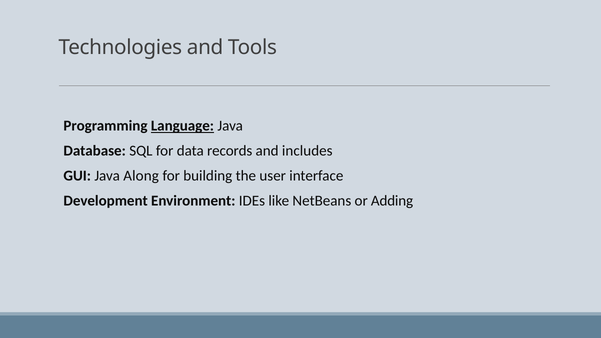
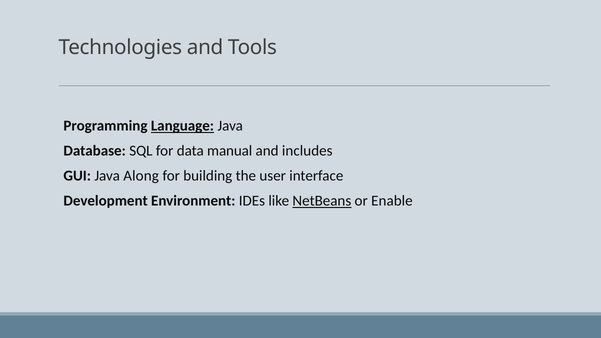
records: records -> manual
NetBeans underline: none -> present
Adding: Adding -> Enable
